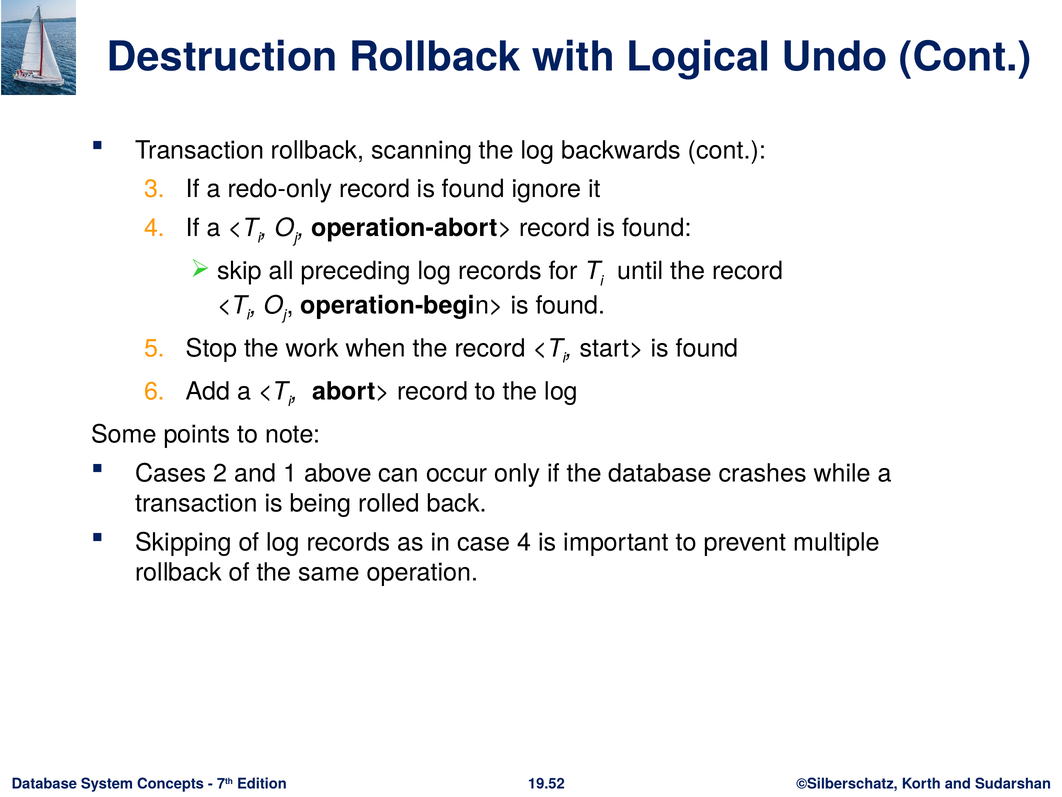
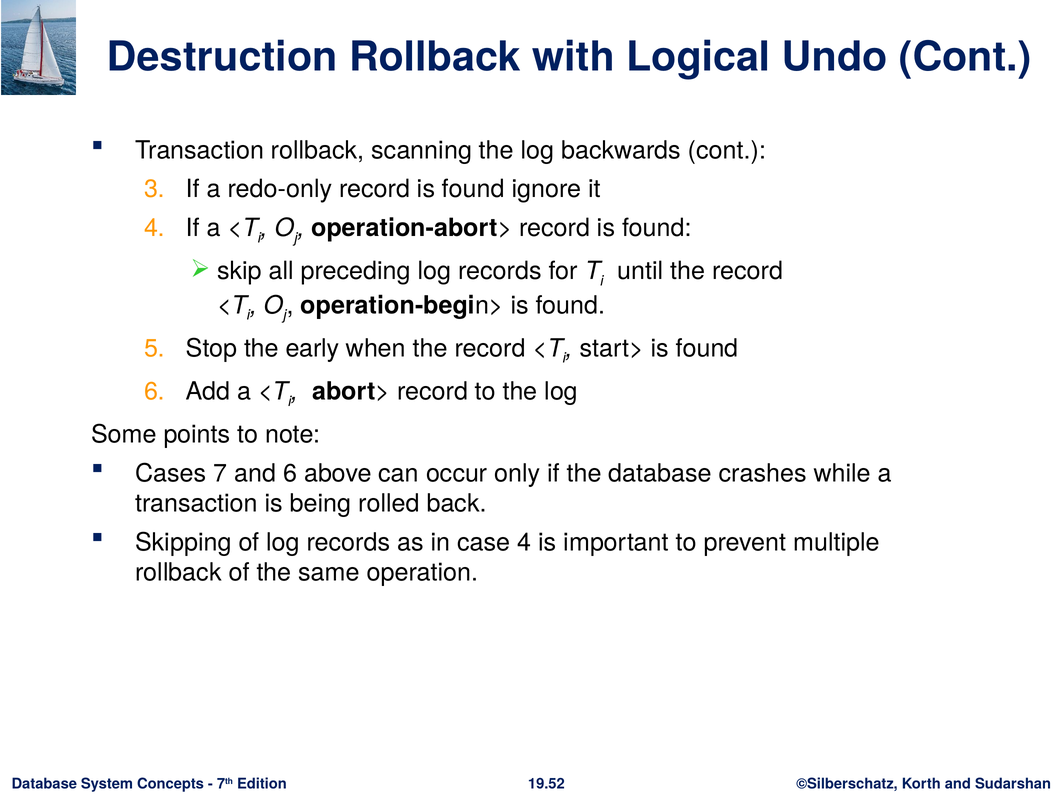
work: work -> early
2: 2 -> 7
and 1: 1 -> 6
